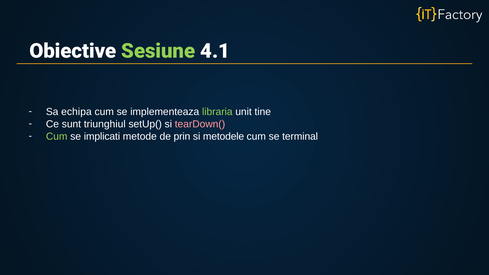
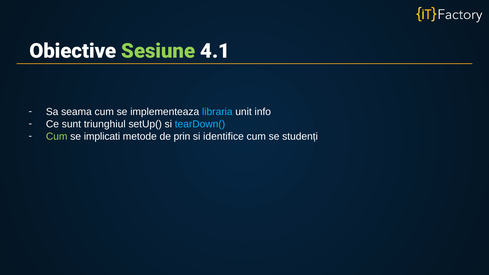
echipa: echipa -> seama
libraria colour: light green -> light blue
tine: tine -> info
tearDown( colour: pink -> light blue
metodele: metodele -> identifice
terminal: terminal -> studenți
